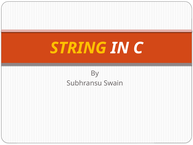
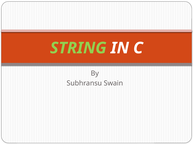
STRING colour: yellow -> light green
